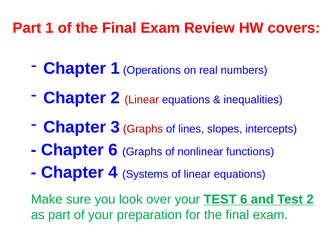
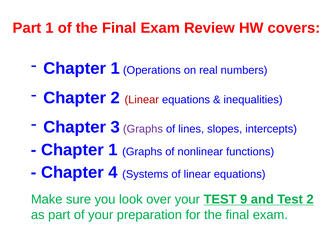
Graphs at (143, 129) colour: red -> purple
6 at (113, 150): 6 -> 1
TEST 6: 6 -> 9
